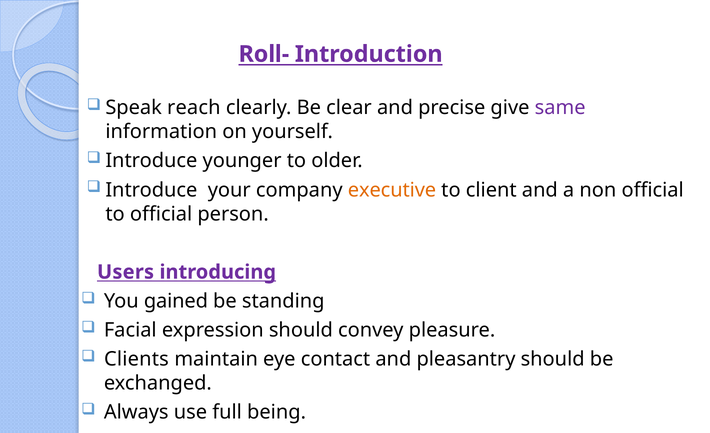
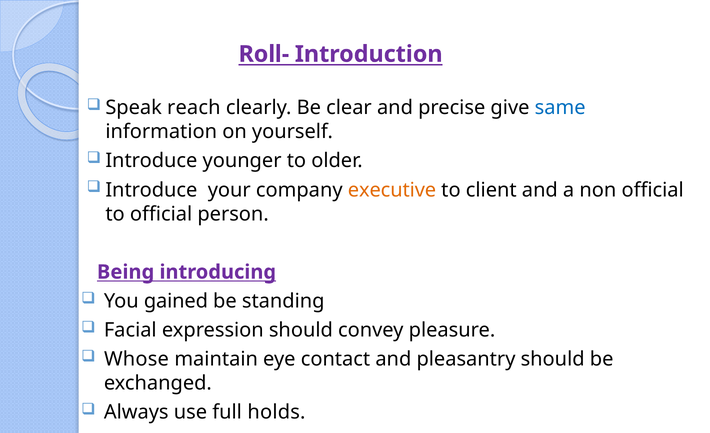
same colour: purple -> blue
Users: Users -> Being
Clients: Clients -> Whose
being: being -> holds
